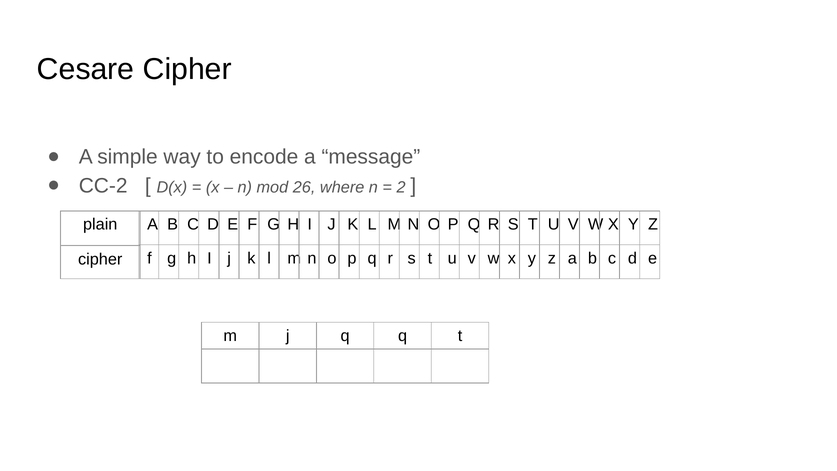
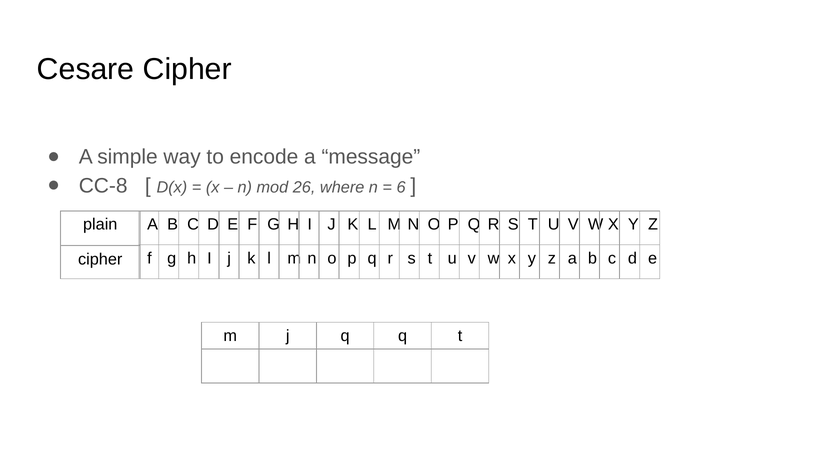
CC-2: CC-2 -> CC-8
2: 2 -> 6
